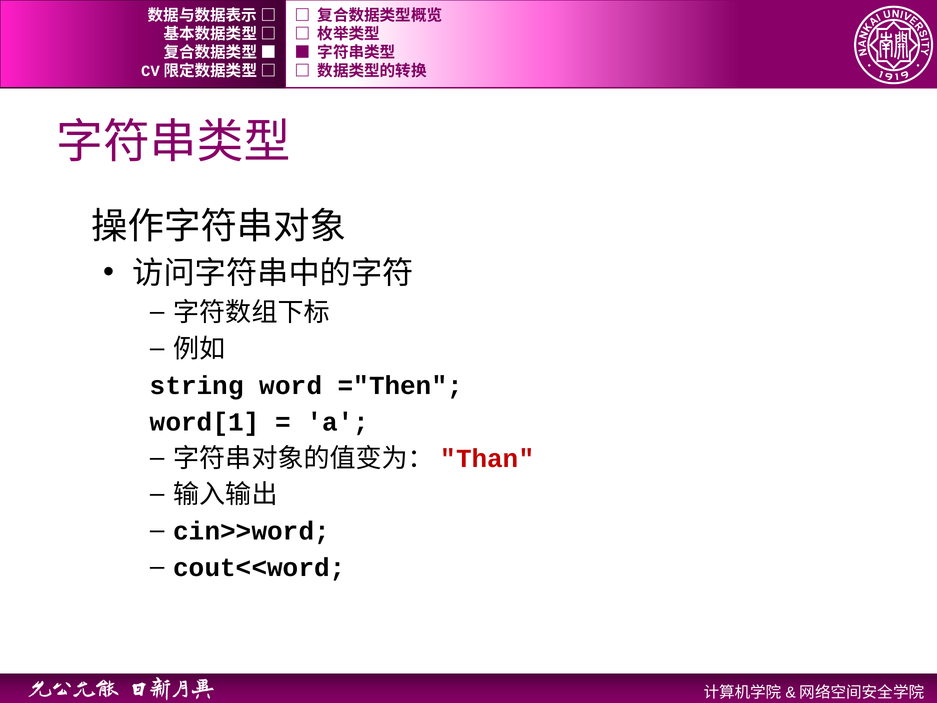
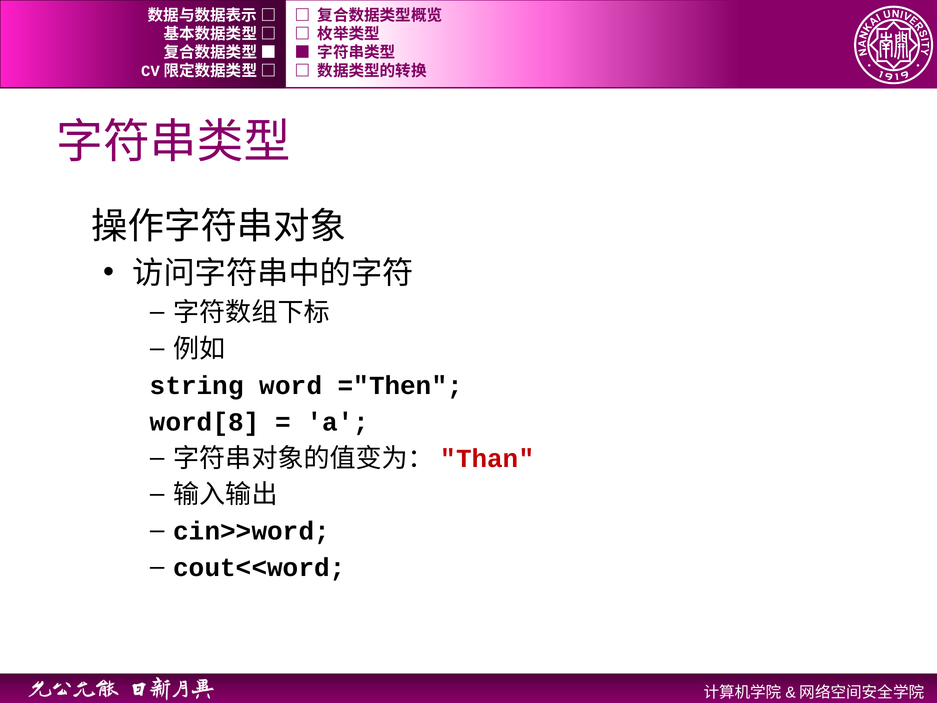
word[1: word[1 -> word[8
